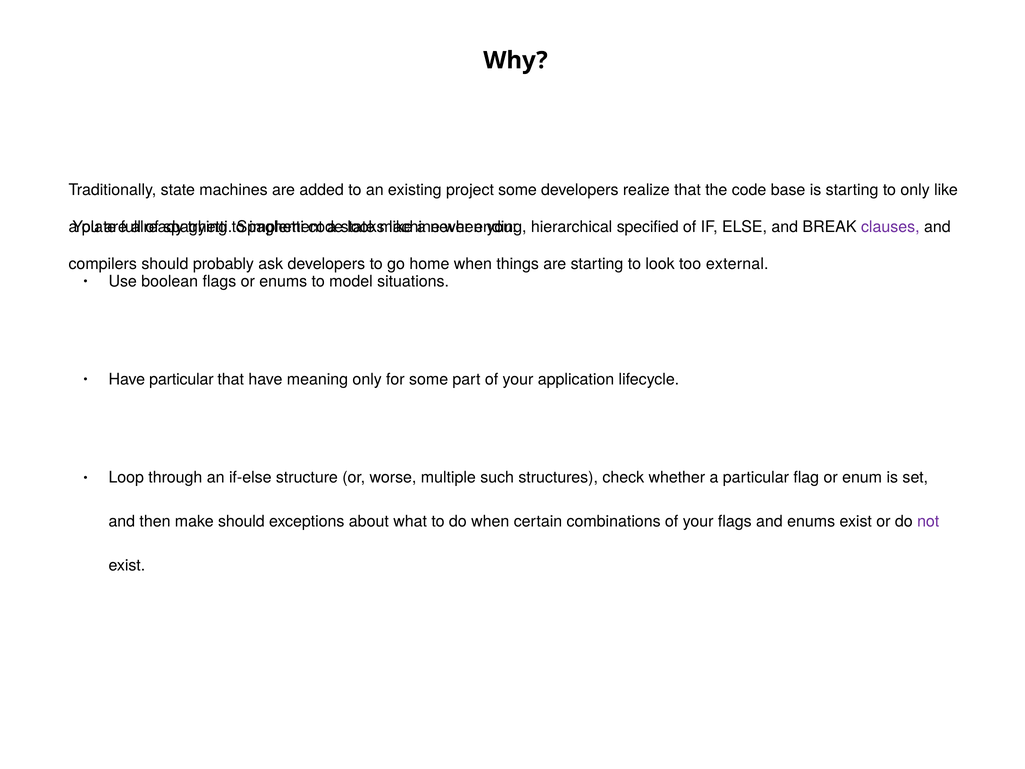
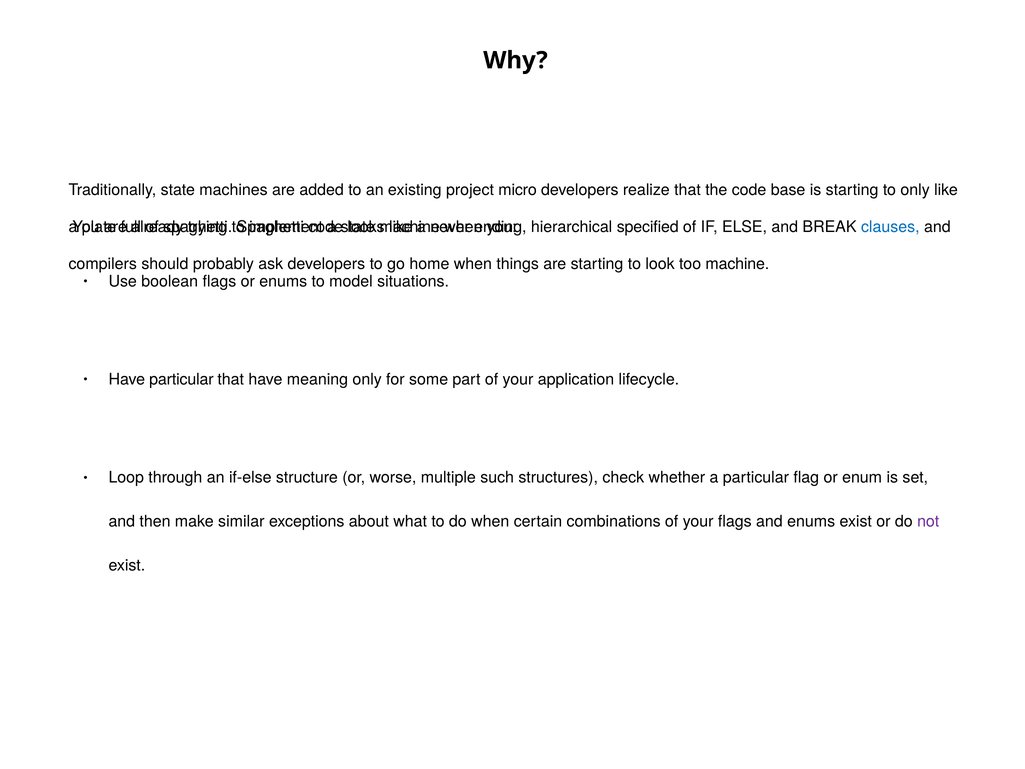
project some: some -> micro
clauses colour: purple -> blue
too external: external -> machine
make should: should -> similar
